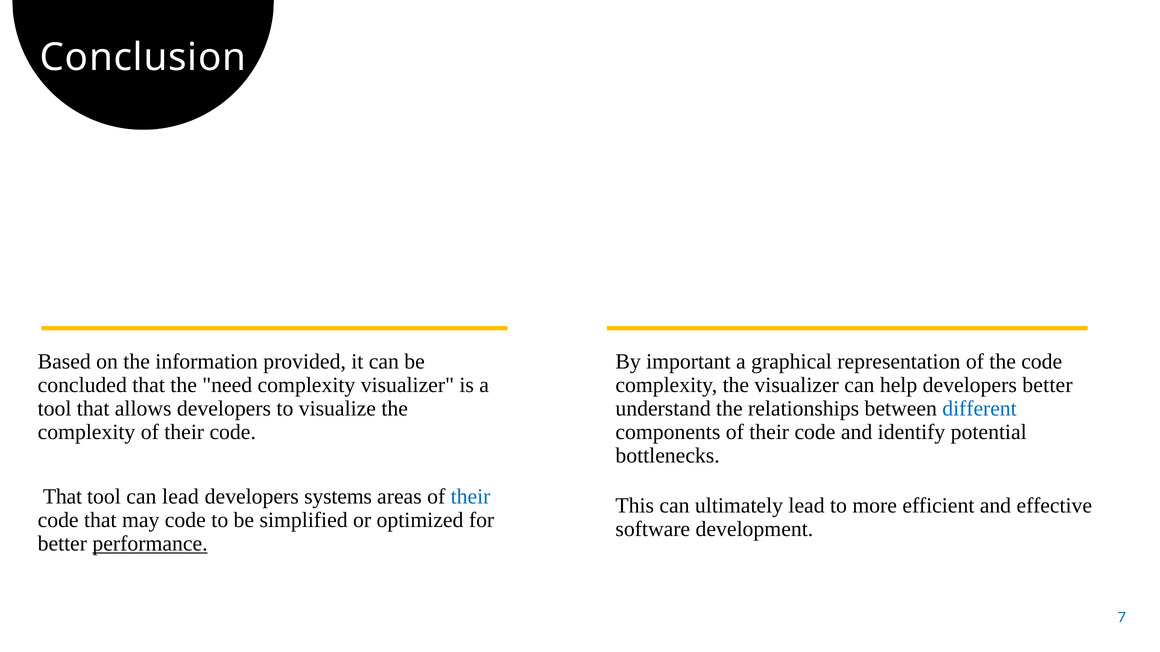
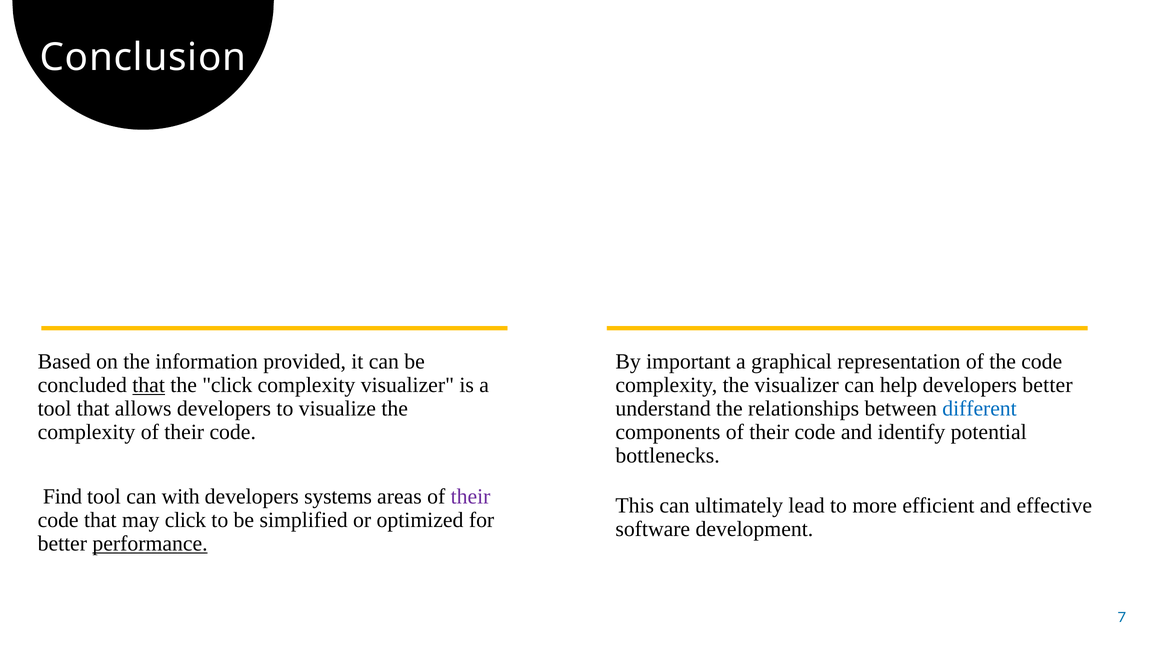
that at (149, 386) underline: none -> present
the need: need -> click
That at (62, 497): That -> Find
can lead: lead -> with
their at (471, 497) colour: blue -> purple
may code: code -> click
